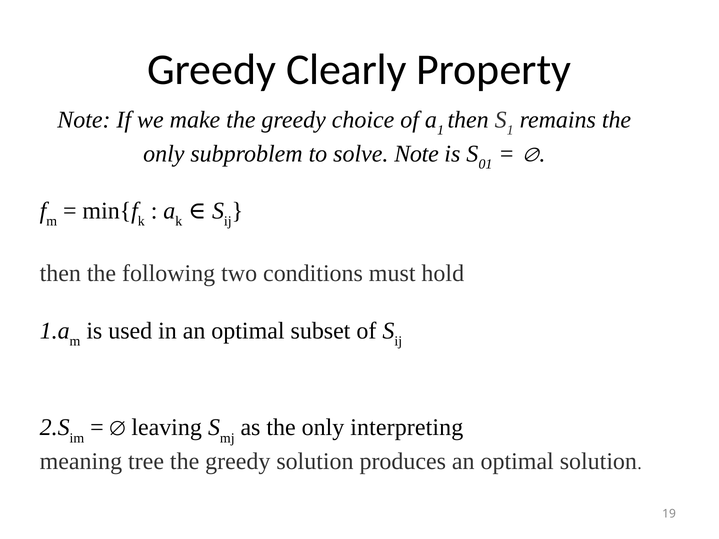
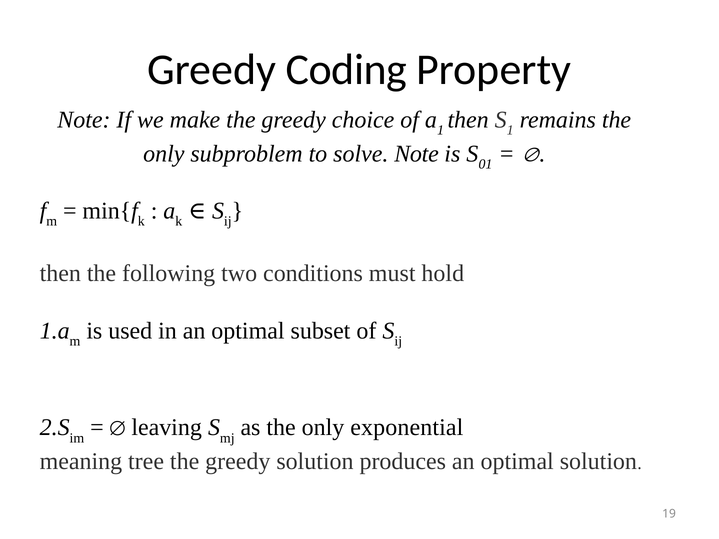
Clearly: Clearly -> Coding
interpreting: interpreting -> exponential
